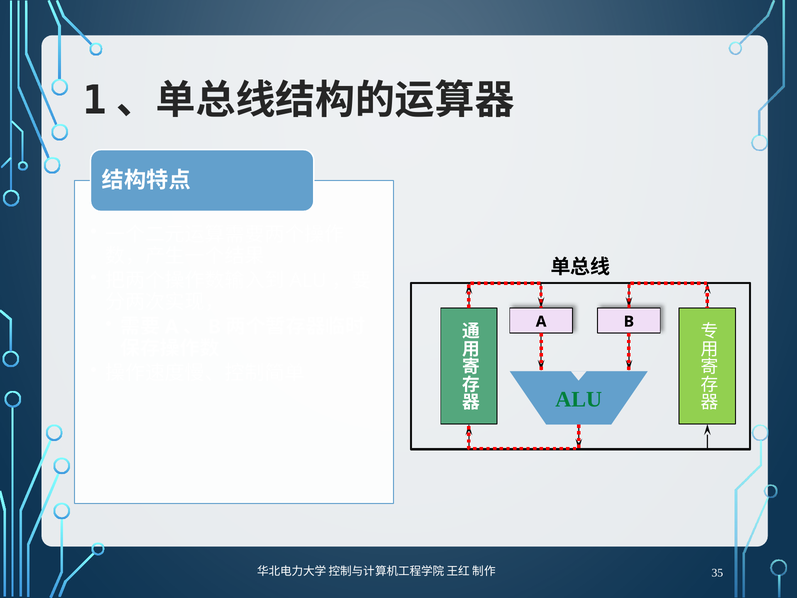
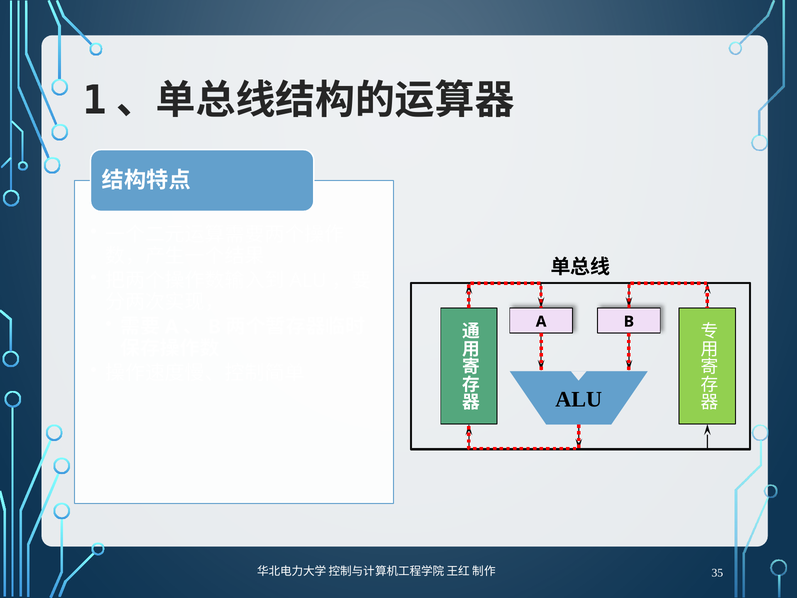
ALU colour: green -> black
